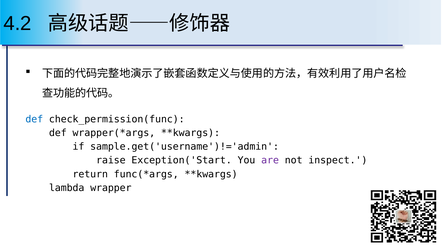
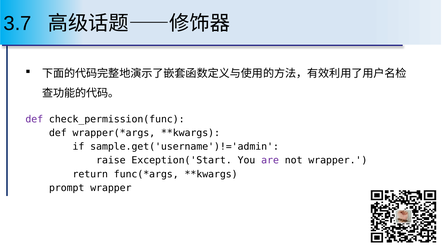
4.2: 4.2 -> 3.7
def at (34, 120) colour: blue -> purple
not inspect: inspect -> wrapper
lambda: lambda -> prompt
